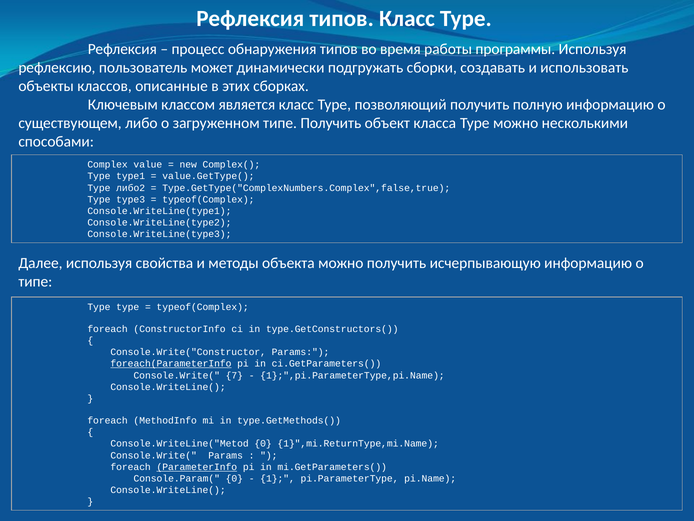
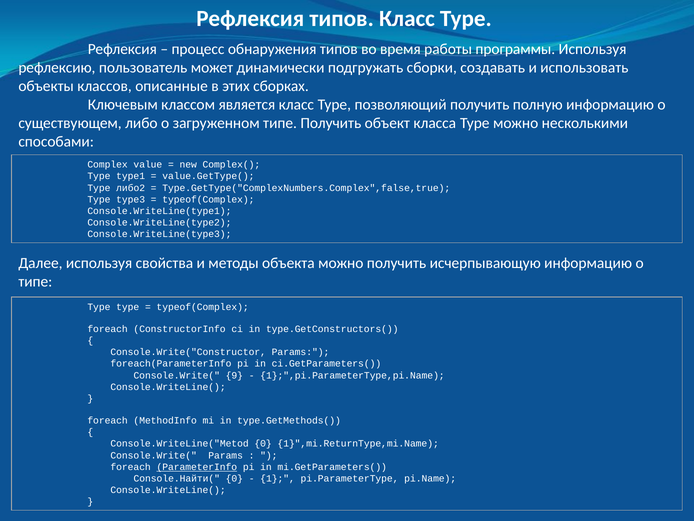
foreach(ParameterInfo underline: present -> none
7: 7 -> 9
Console.Param(: Console.Param( -> Console.Найти(
